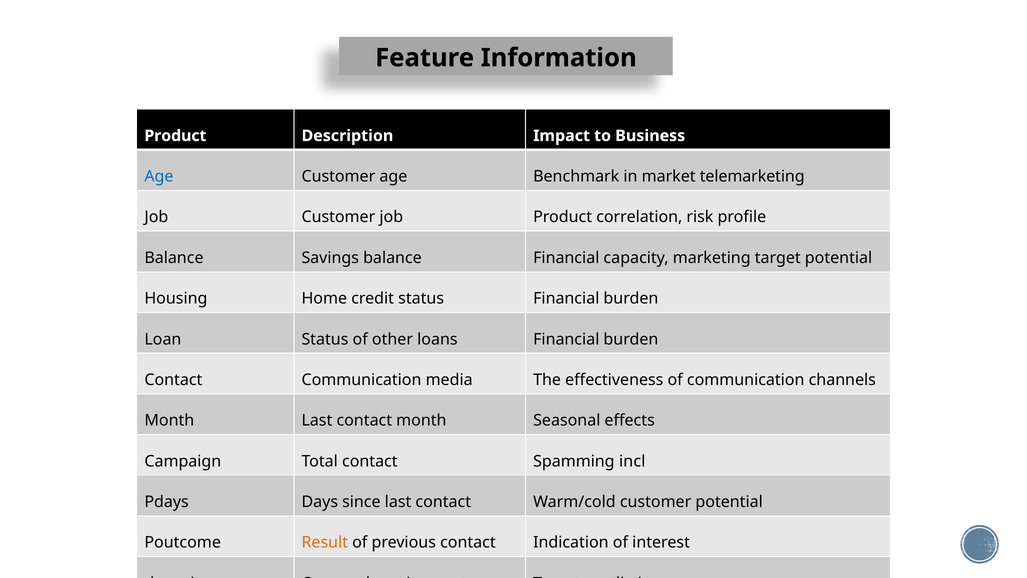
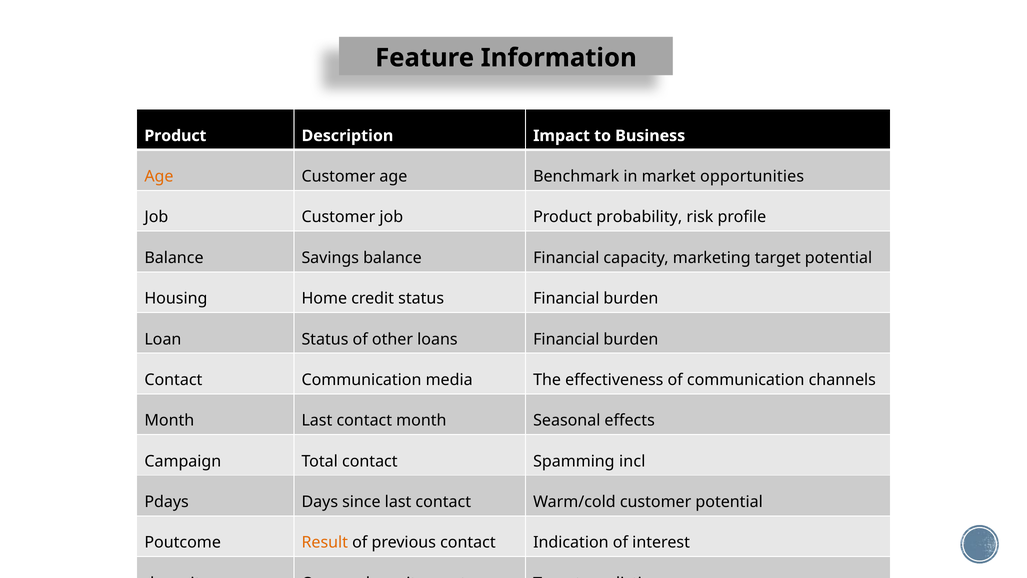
Age at (159, 176) colour: blue -> orange
telemarketing: telemarketing -> opportunities
correlation: correlation -> probability
